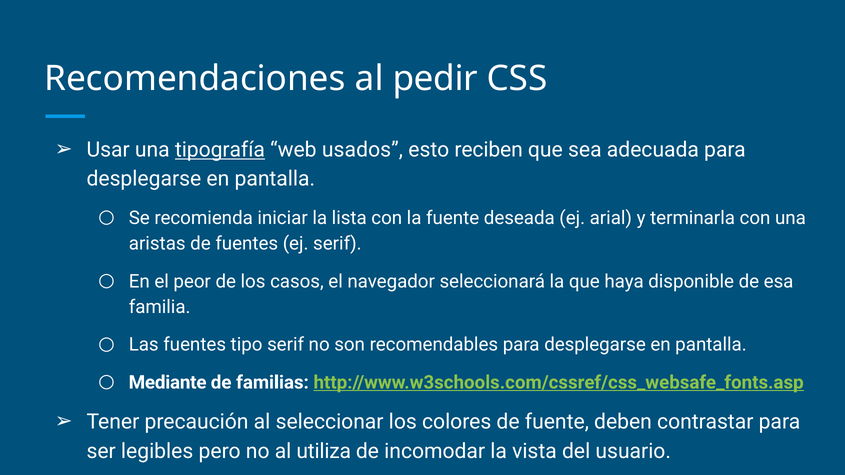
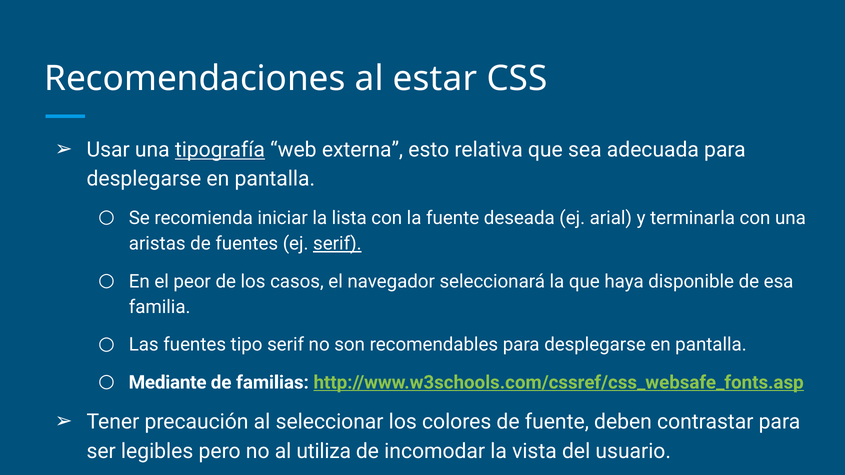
pedir: pedir -> estar
usados: usados -> externa
reciben: reciben -> relativa
serif at (337, 244) underline: none -> present
